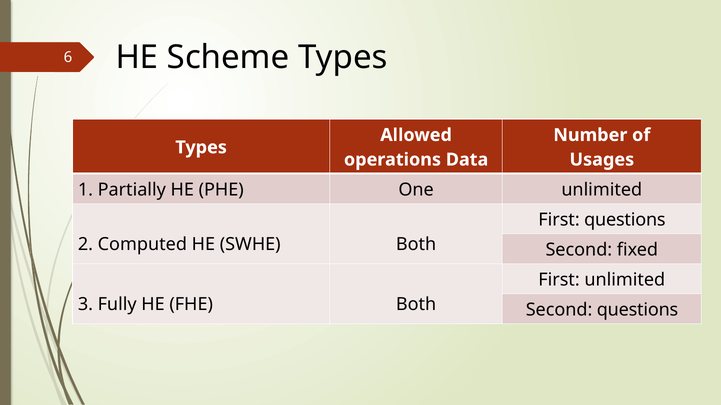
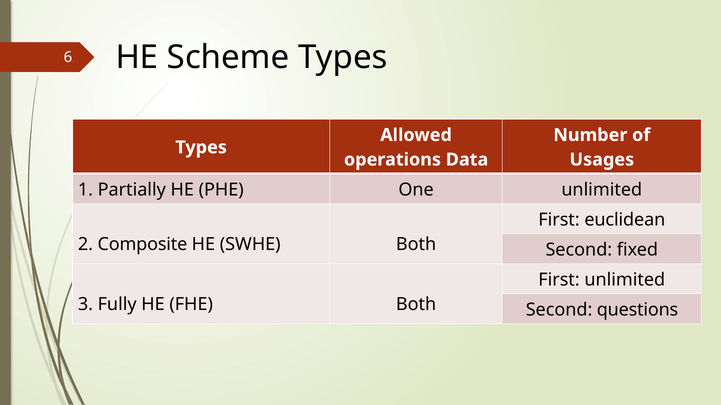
First questions: questions -> euclidean
Computed: Computed -> Composite
